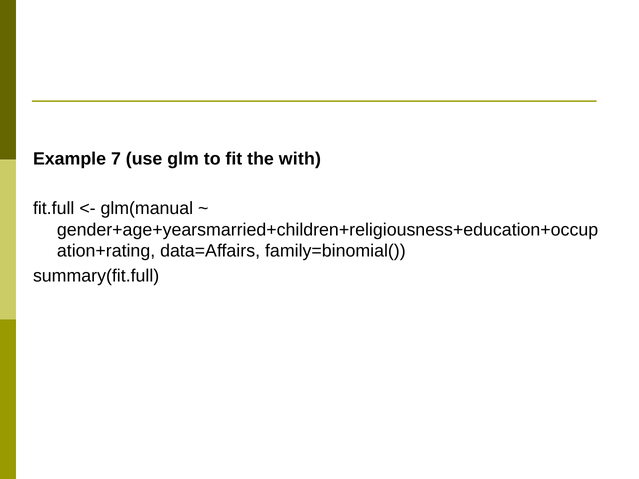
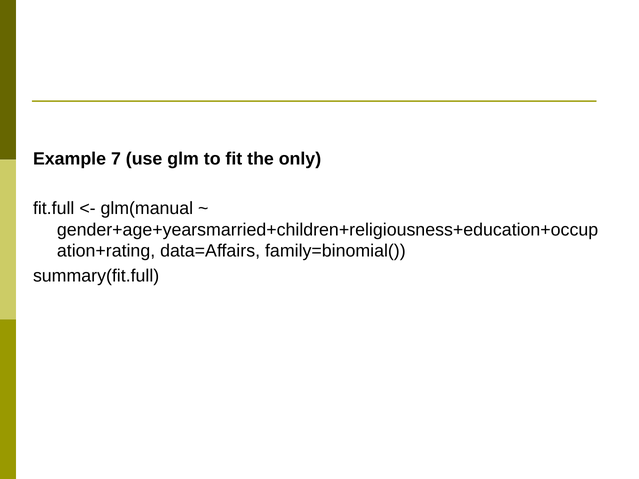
with: with -> only
